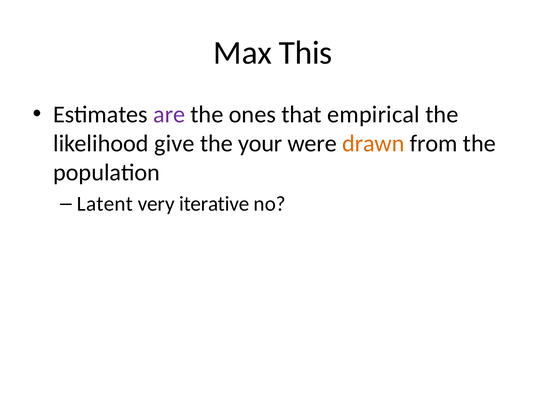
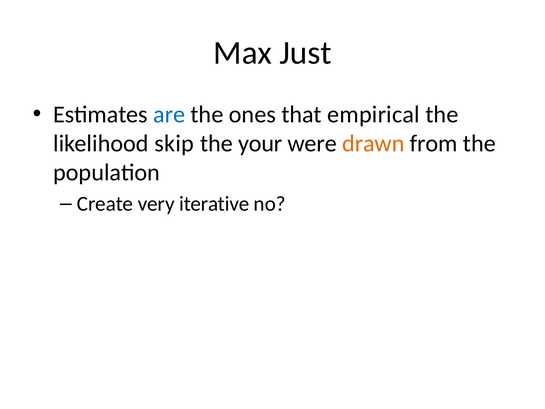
This: This -> Just
are colour: purple -> blue
give: give -> skip
Latent: Latent -> Create
